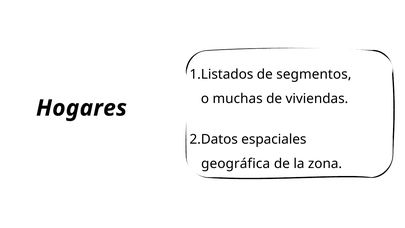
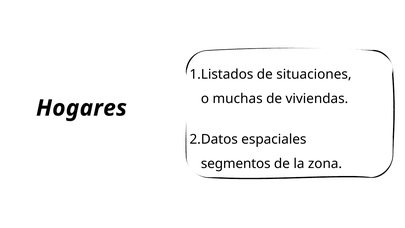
segmentos: segmentos -> situaciones
geográfica: geográfica -> segmentos
